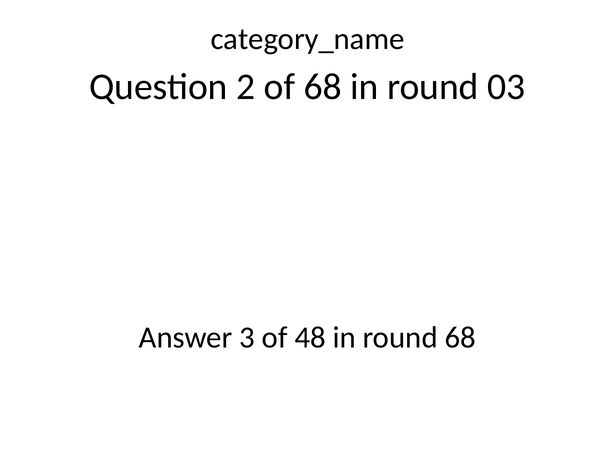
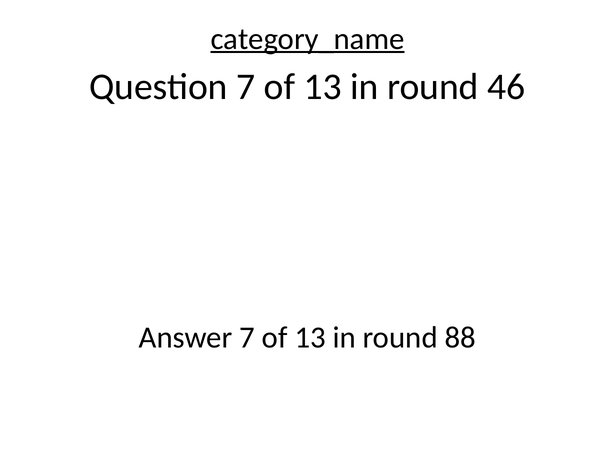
category_name underline: none -> present
Question 2: 2 -> 7
68 at (323, 87): 68 -> 13
03: 03 -> 46
Answer 3: 3 -> 7
48 at (310, 337): 48 -> 13
round 68: 68 -> 88
